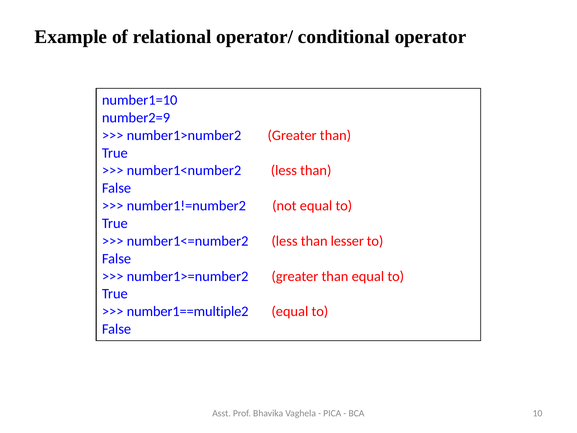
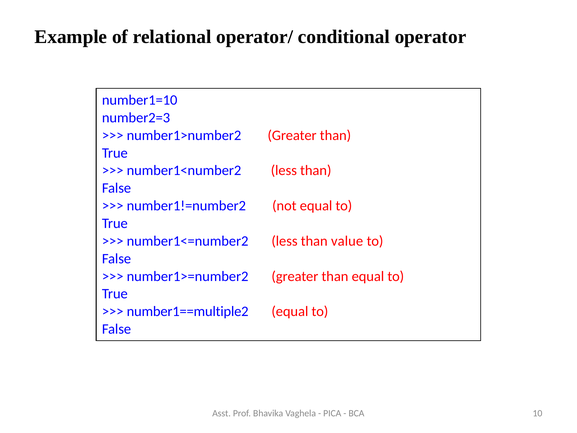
number2=9: number2=9 -> number2=3
lesser: lesser -> value
